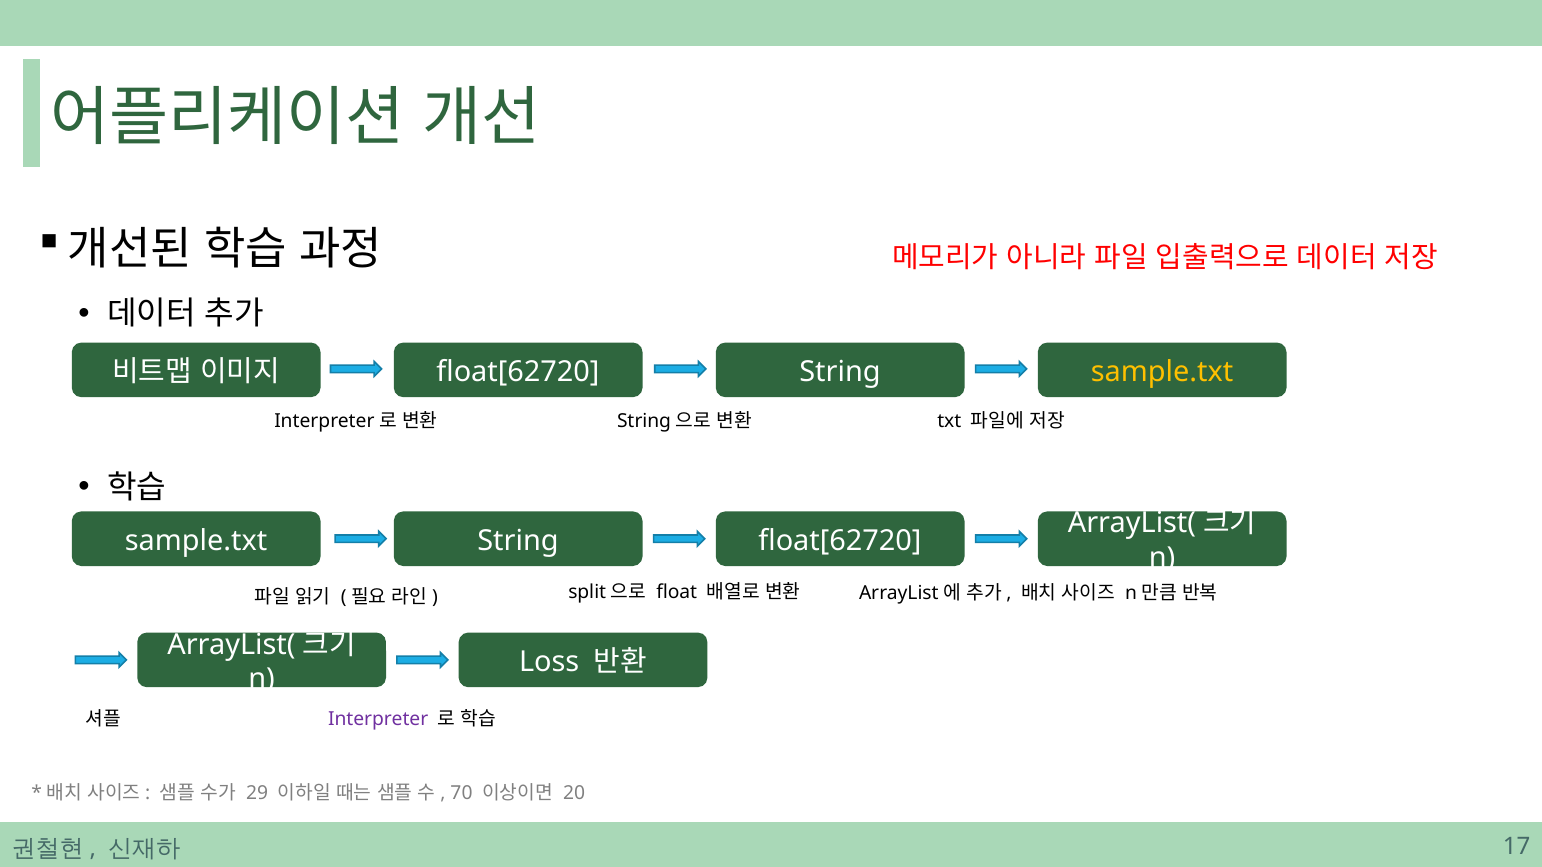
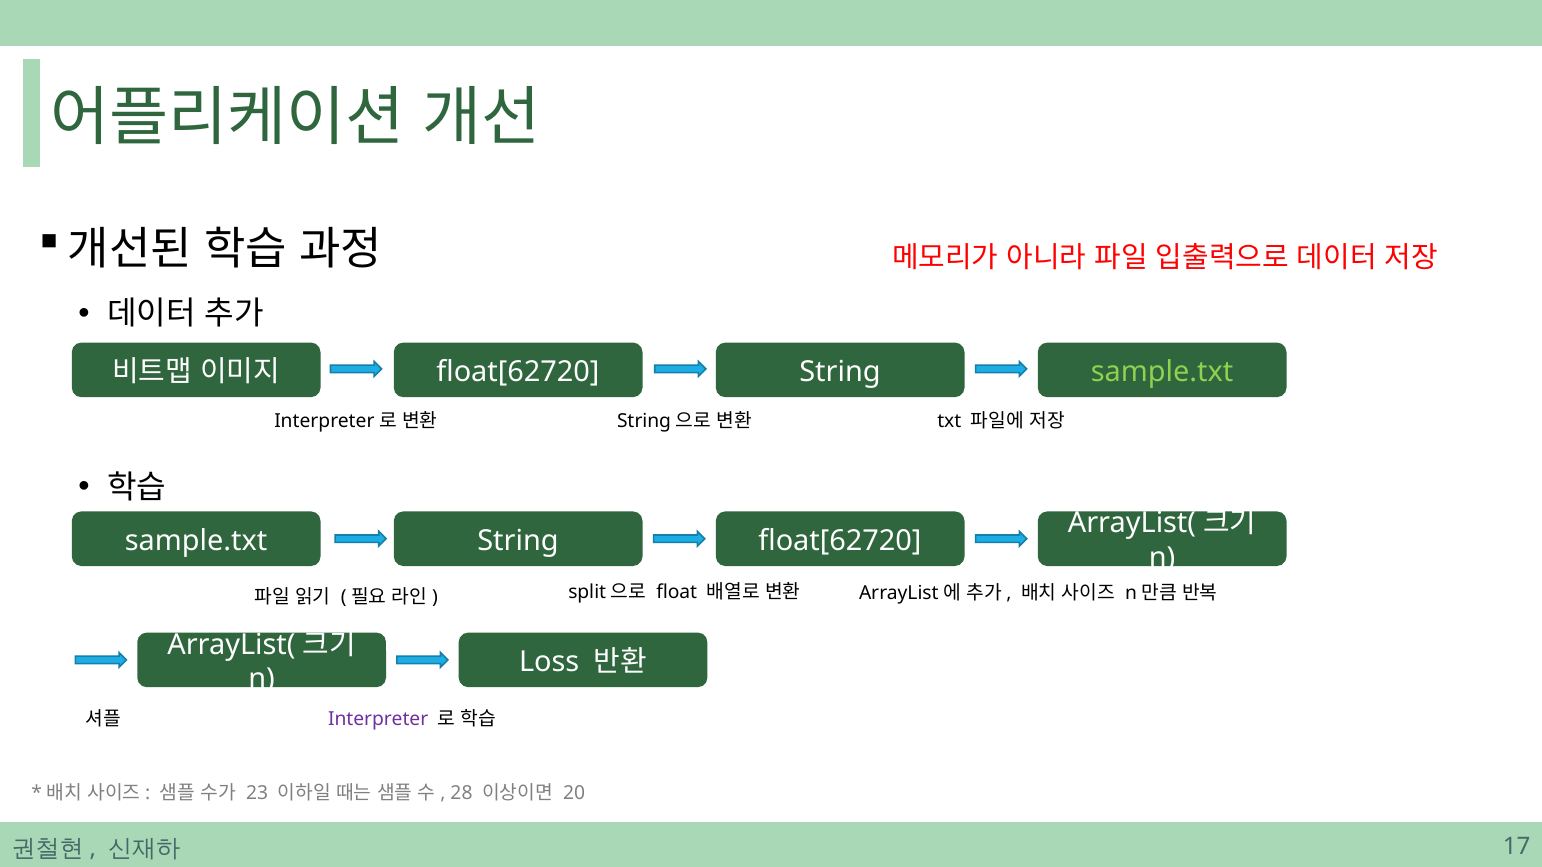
sample.txt at (1162, 372) colour: yellow -> light green
29: 29 -> 23
70: 70 -> 28
